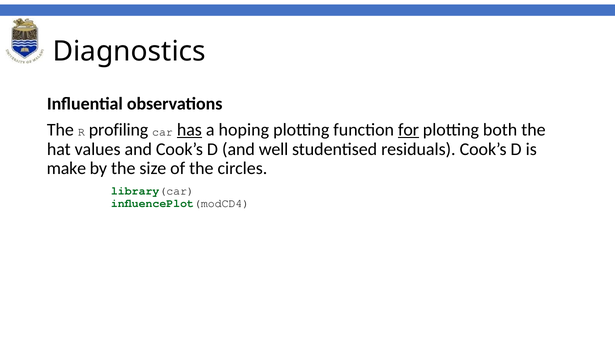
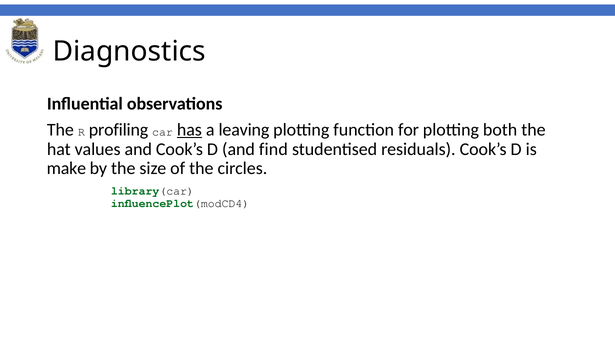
hoping: hoping -> leaving
for underline: present -> none
well: well -> find
